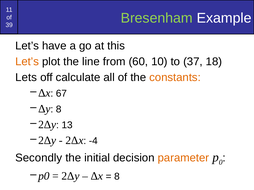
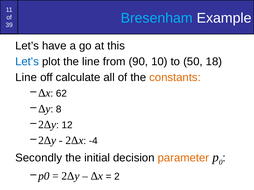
Bresenham colour: light green -> light blue
Let’s at (27, 62) colour: orange -> blue
60: 60 -> 90
37: 37 -> 50
Lets at (26, 77): Lets -> Line
67: 67 -> 62
13: 13 -> 12
8 at (117, 177): 8 -> 2
